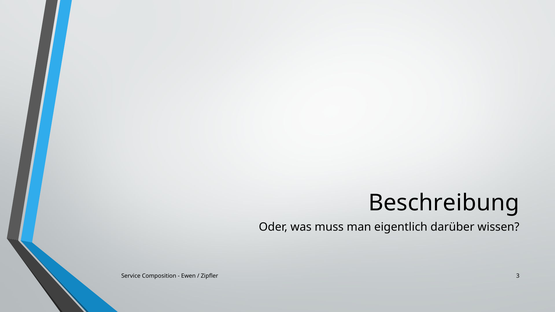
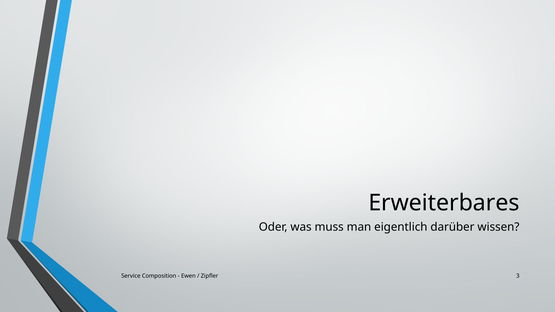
Beschreibung: Beschreibung -> Erweiterbares
